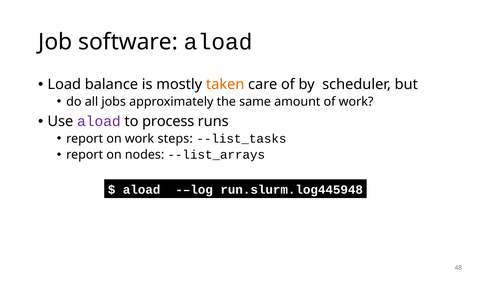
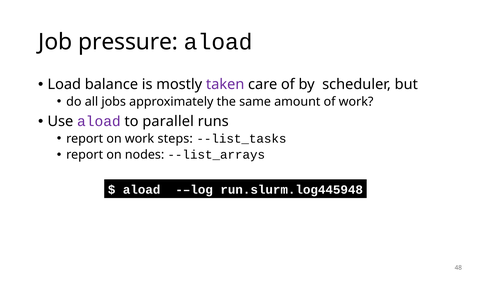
software: software -> pressure
taken colour: orange -> purple
process: process -> parallel
